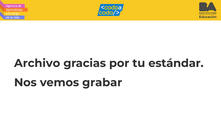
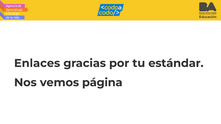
Archivo: Archivo -> Enlaces
grabar: grabar -> página
